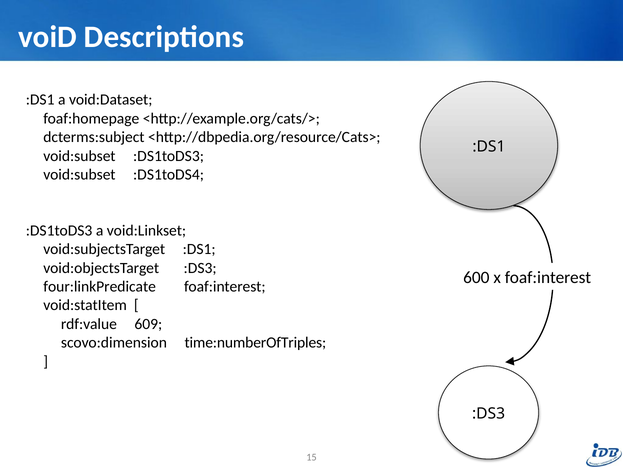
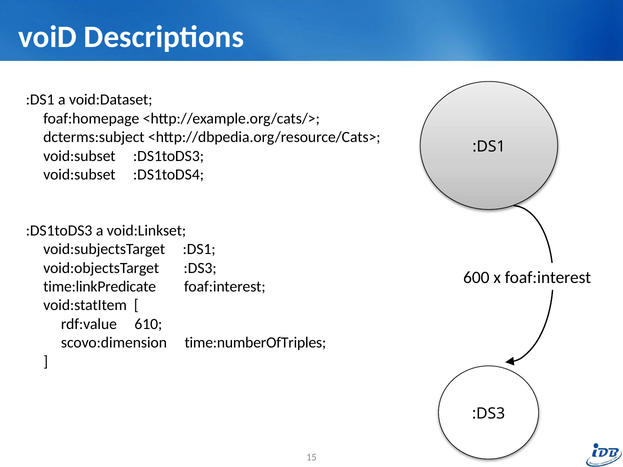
four:linkPredicate: four:linkPredicate -> time:linkPredicate
609: 609 -> 610
